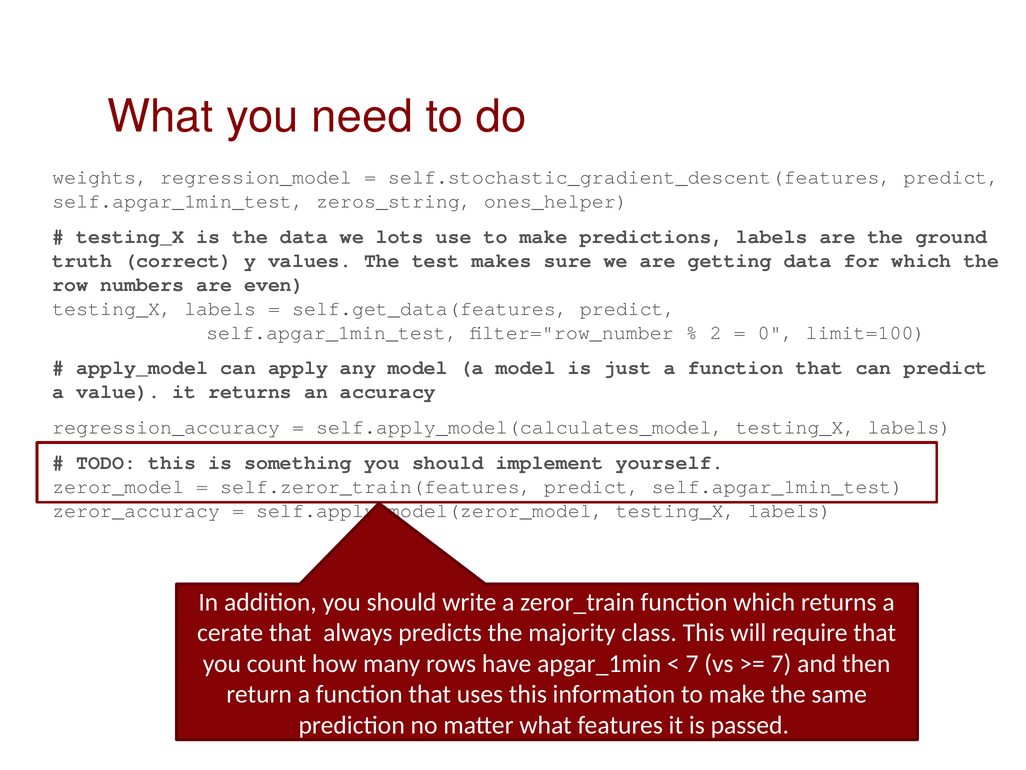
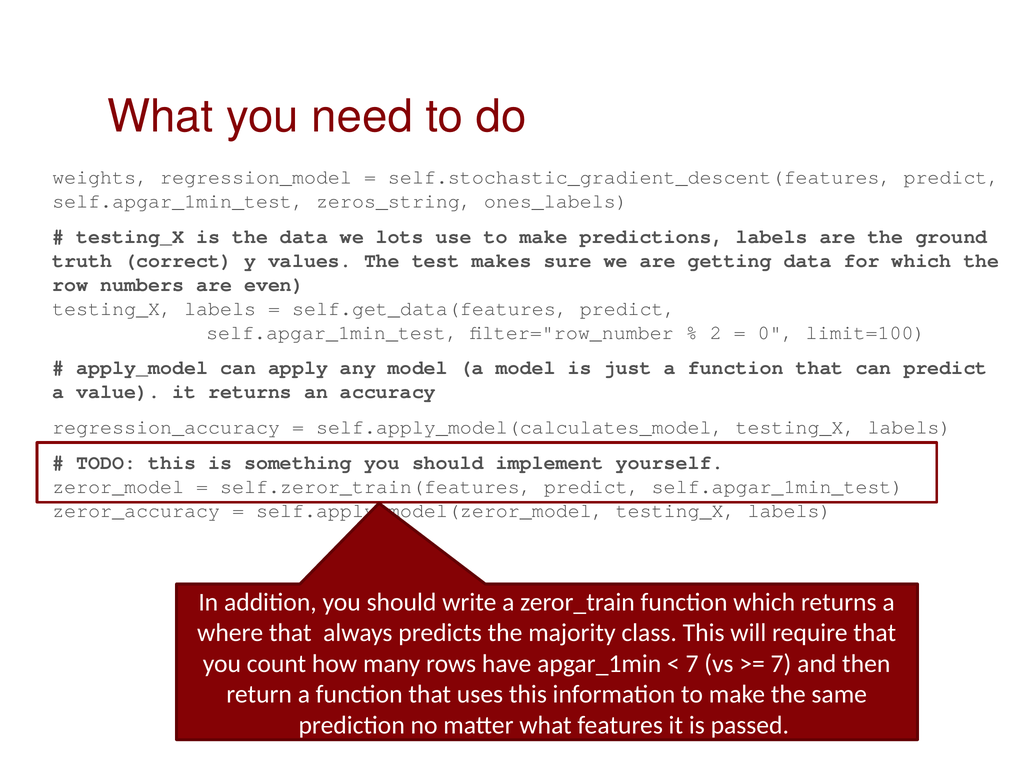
ones_helper: ones_helper -> ones_labels
cerate: cerate -> where
